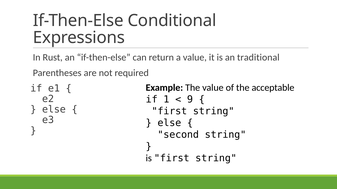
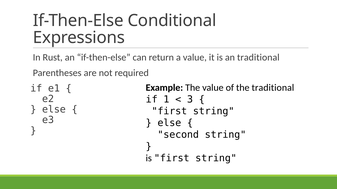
the acceptable: acceptable -> traditional
9: 9 -> 3
